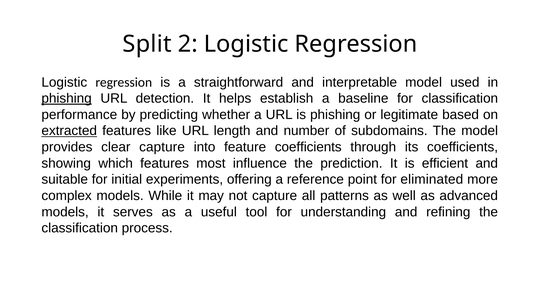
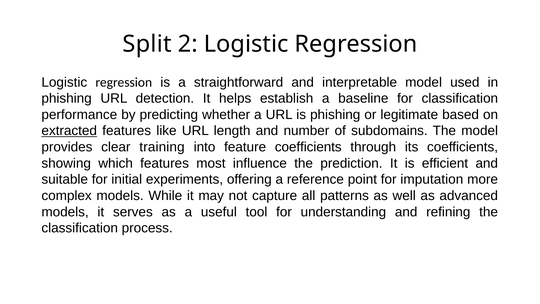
phishing at (67, 98) underline: present -> none
clear capture: capture -> training
eliminated: eliminated -> imputation
